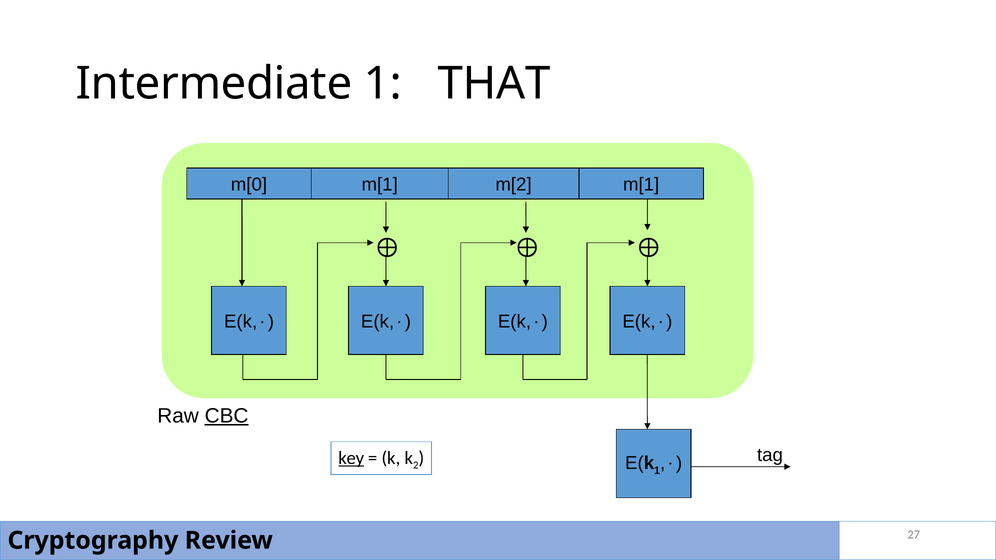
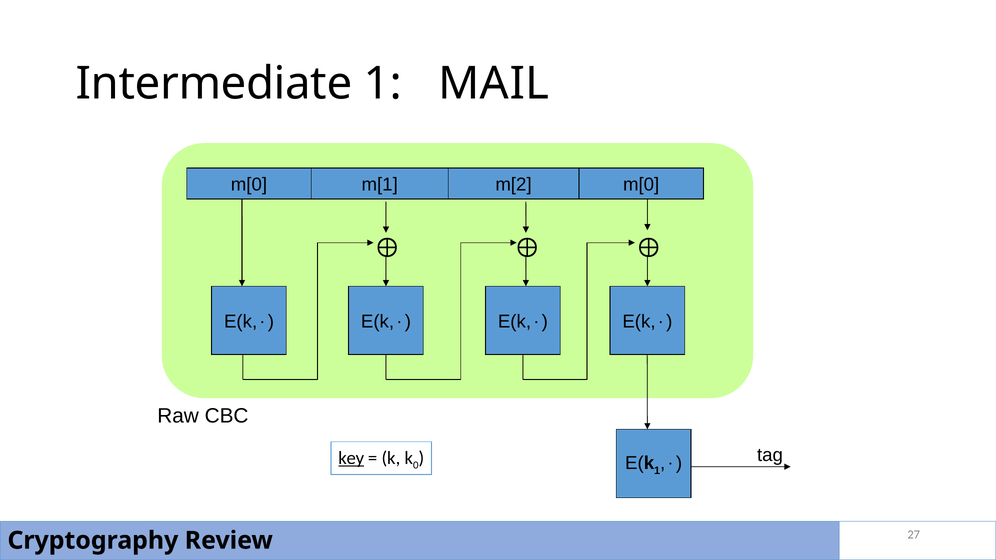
THAT: THAT -> MAIL
m[2 m[1: m[1 -> m[0
CBC underline: present -> none
2: 2 -> 0
